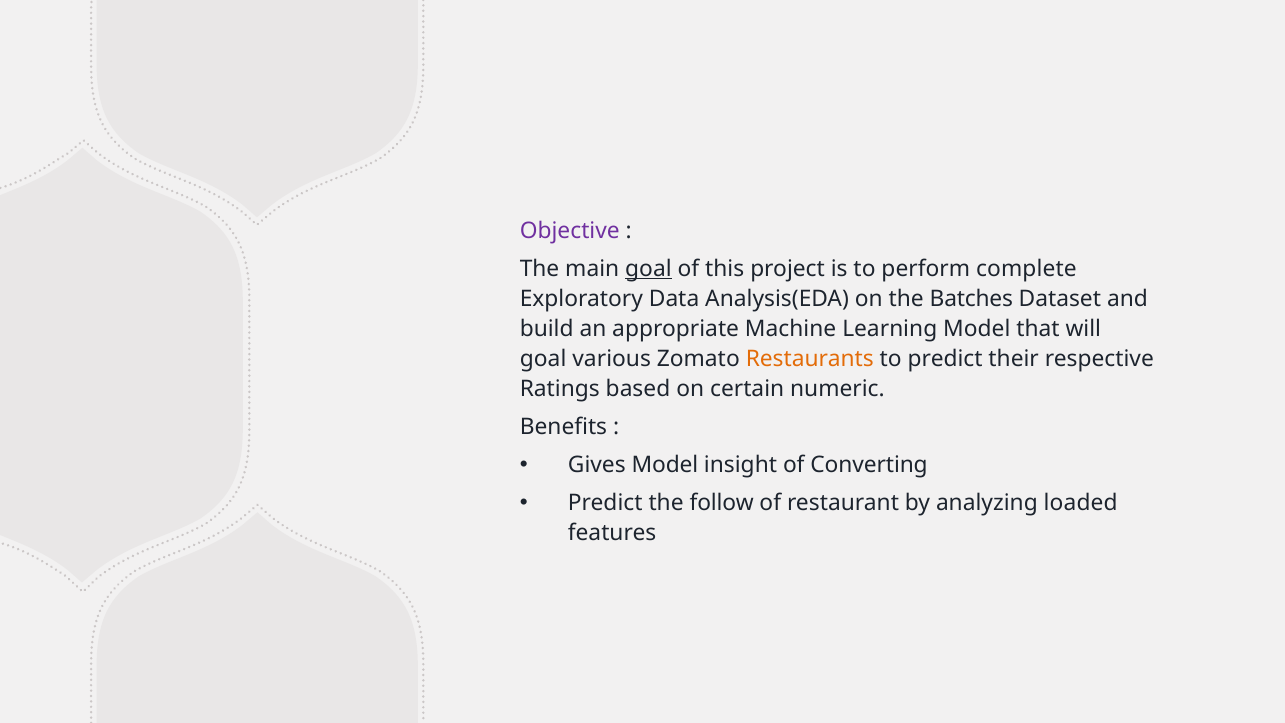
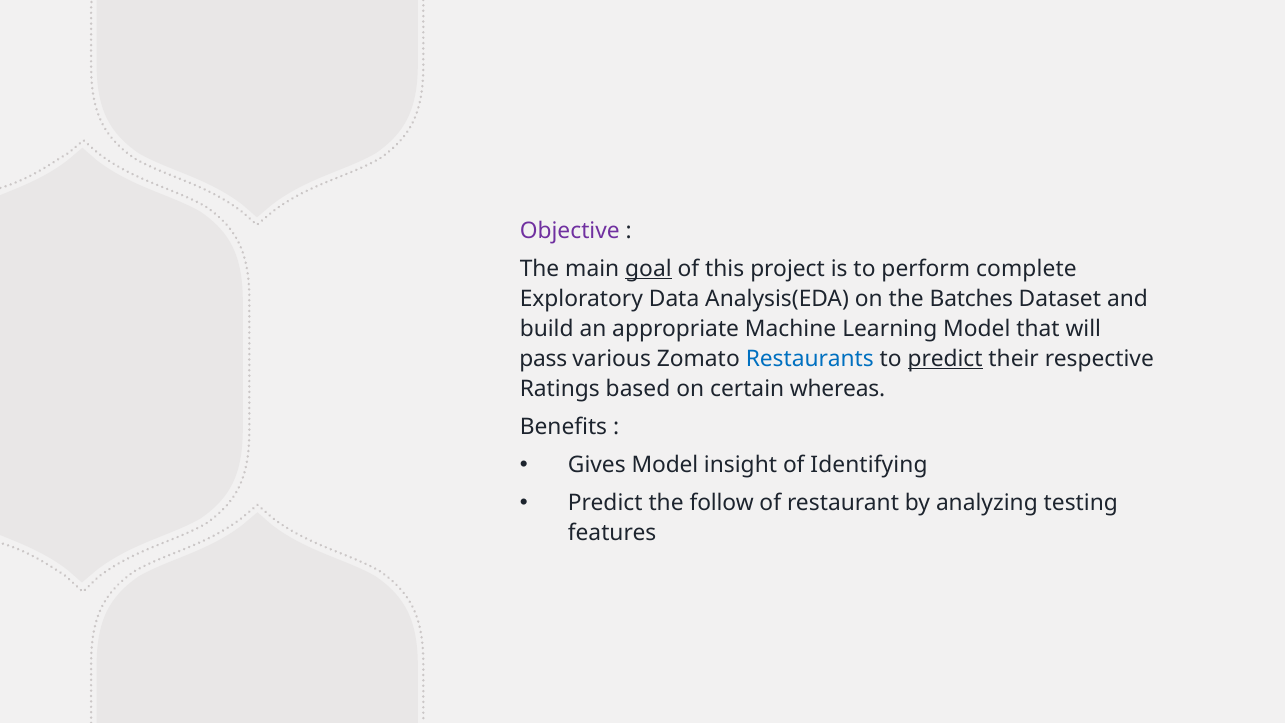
goal at (543, 359): goal -> pass
Restaurants colour: orange -> blue
predict at (945, 359) underline: none -> present
numeric: numeric -> whereas
Converting: Converting -> Identifying
loaded: loaded -> testing
